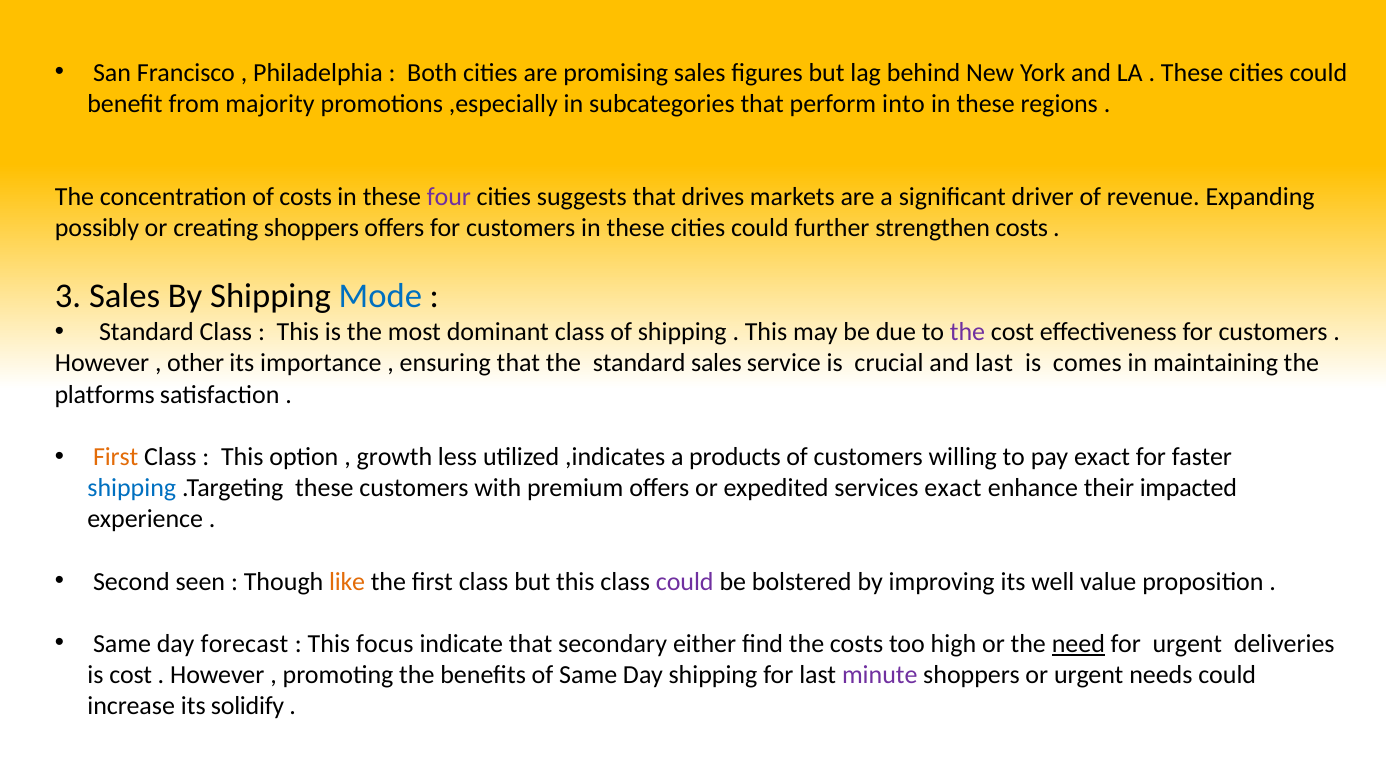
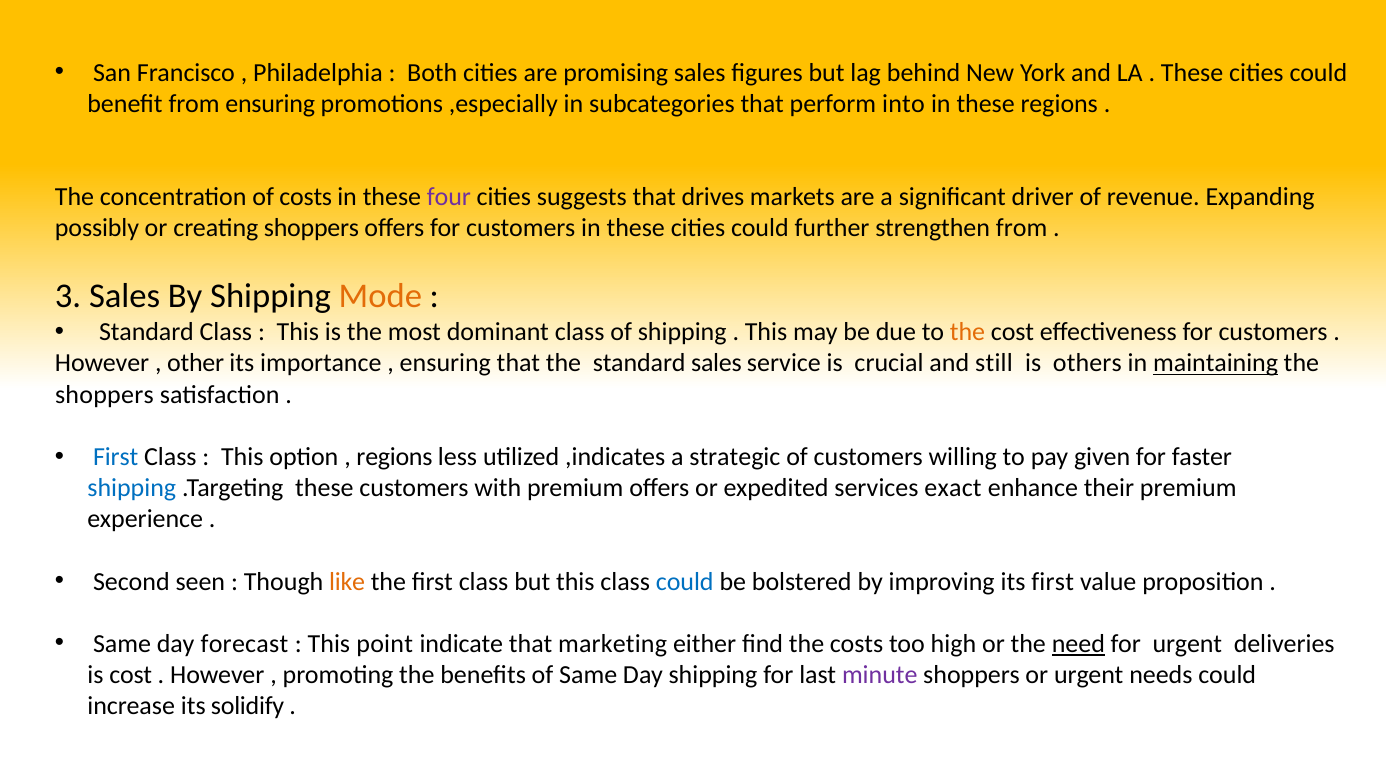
from majority: majority -> ensuring
strengthen costs: costs -> from
Mode colour: blue -> orange
the at (967, 332) colour: purple -> orange
and last: last -> still
comes: comes -> others
maintaining underline: none -> present
platforms at (105, 395): platforms -> shoppers
First at (116, 457) colour: orange -> blue
growth at (394, 457): growth -> regions
products: products -> strategic
pay exact: exact -> given
their impacted: impacted -> premium
could at (685, 582) colour: purple -> blue
its well: well -> first
focus: focus -> point
secondary: secondary -> marketing
